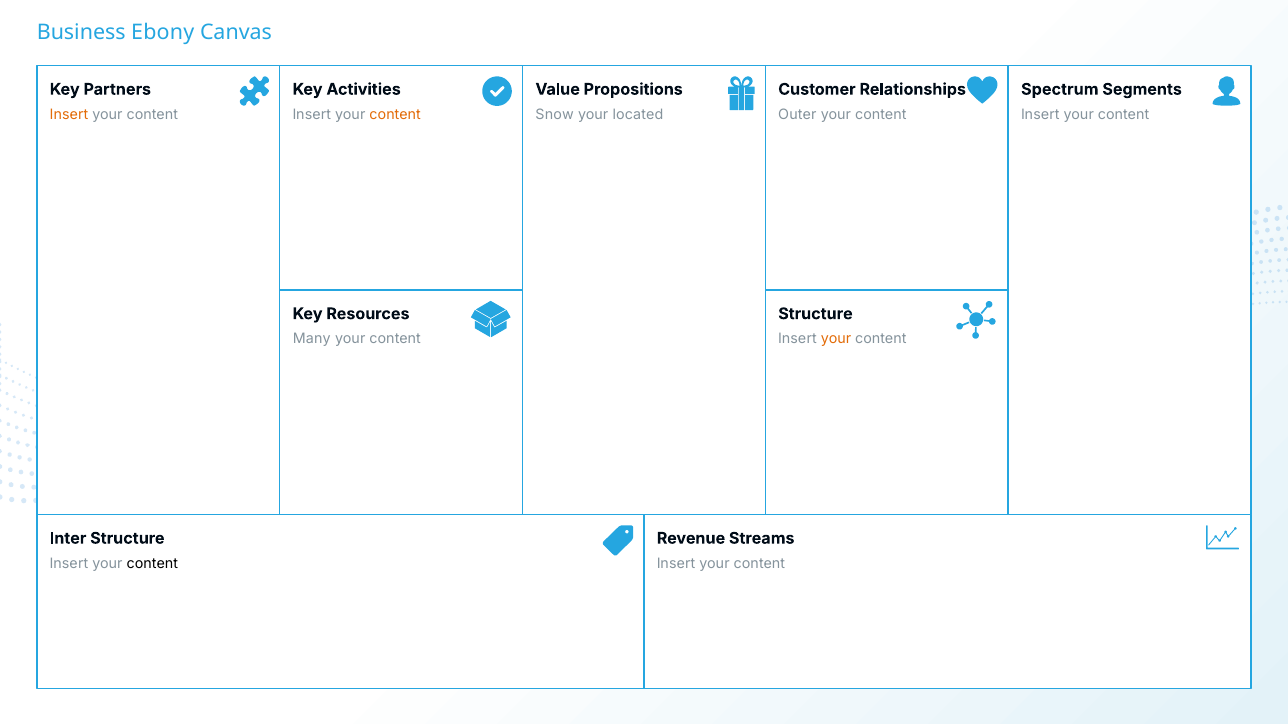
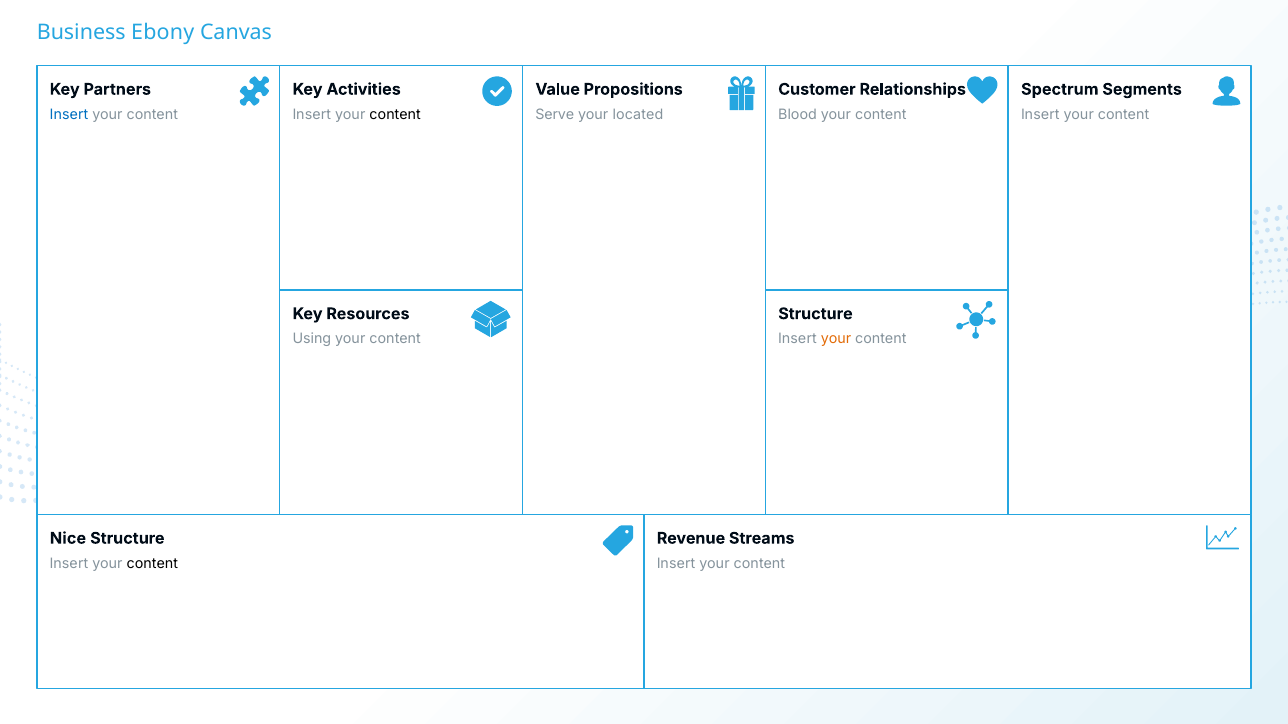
Insert at (69, 115) colour: orange -> blue
content at (395, 115) colour: orange -> black
Snow: Snow -> Serve
Outer: Outer -> Blood
Many: Many -> Using
Inter: Inter -> Nice
